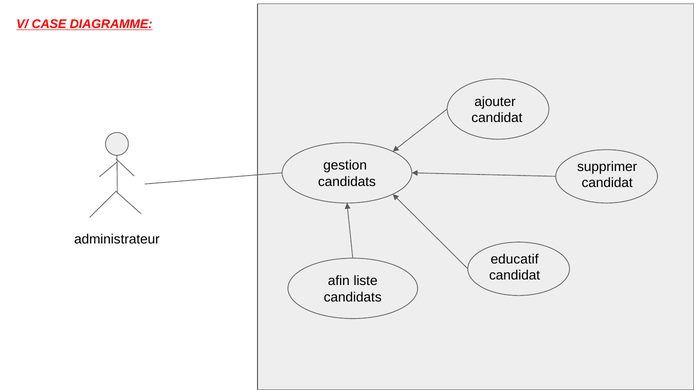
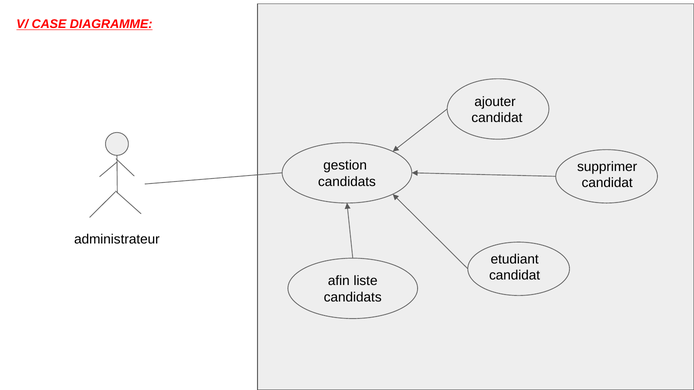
educatif: educatif -> etudiant
